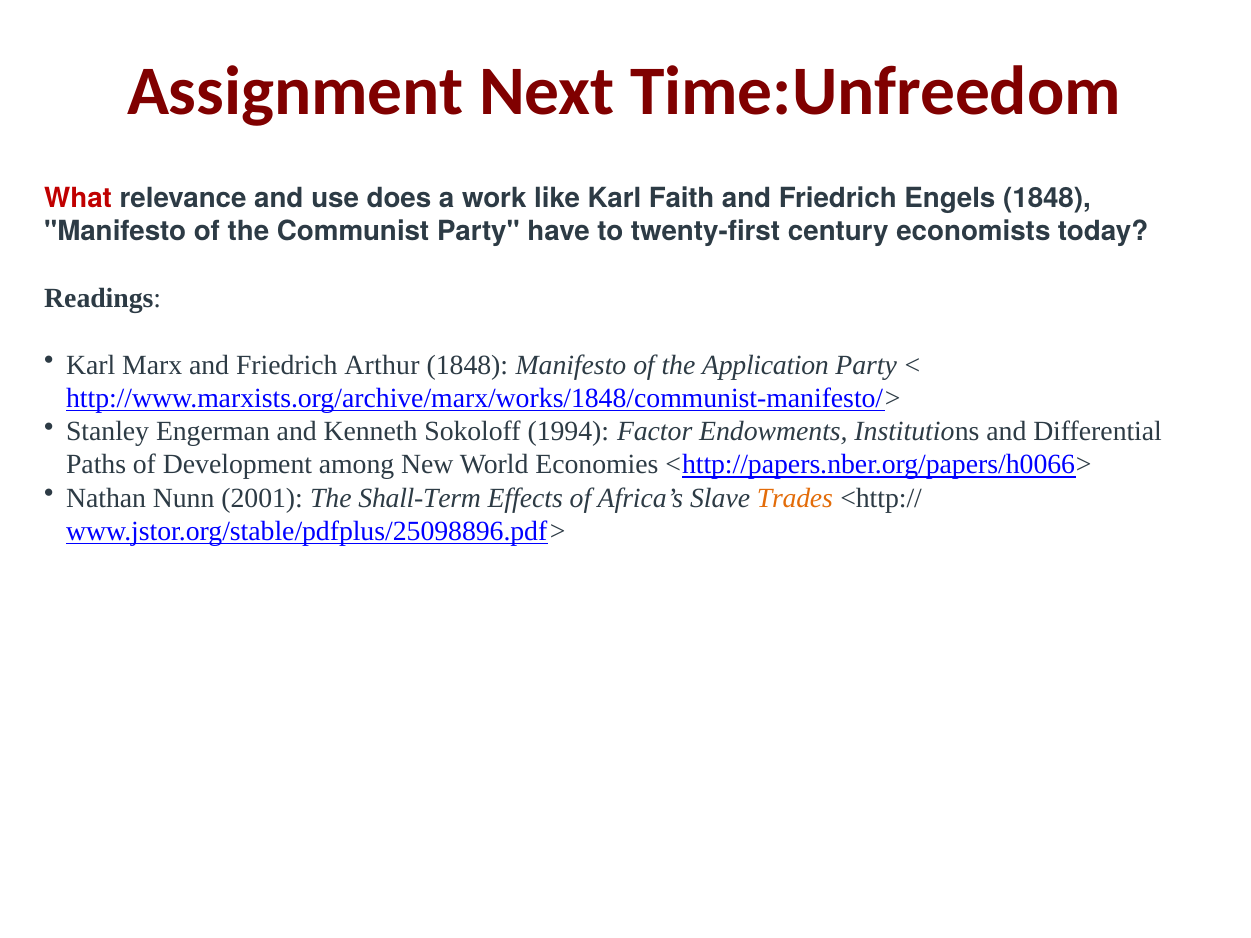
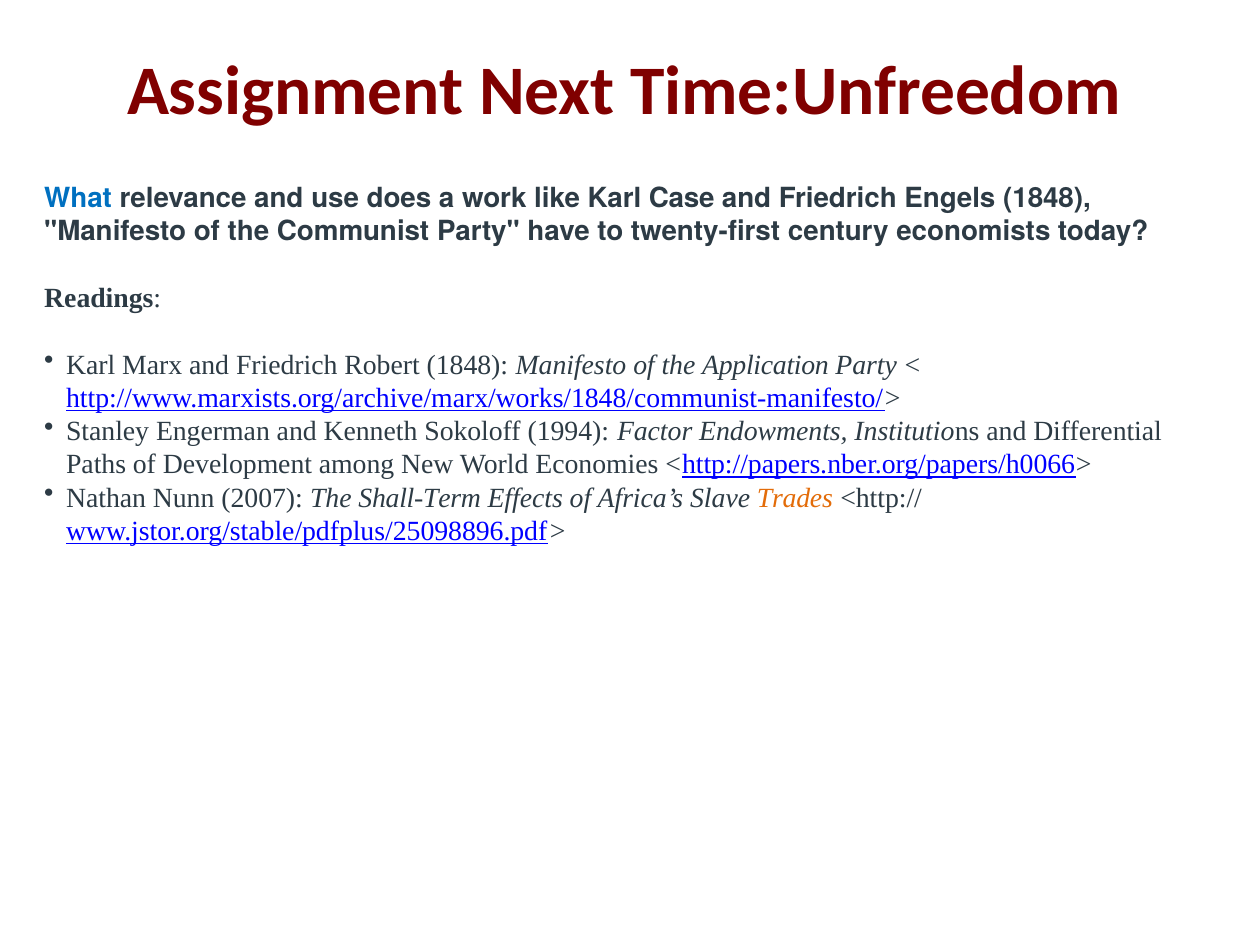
What colour: red -> blue
Faith: Faith -> Case
Arthur: Arthur -> Robert
2001: 2001 -> 2007
